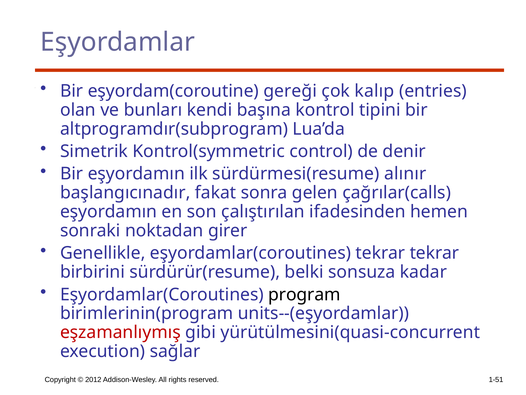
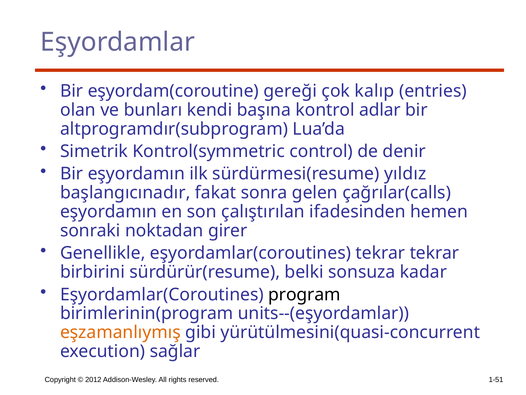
tipini: tipini -> adlar
alınır: alınır -> yıldız
eşzamanlıymış colour: red -> orange
